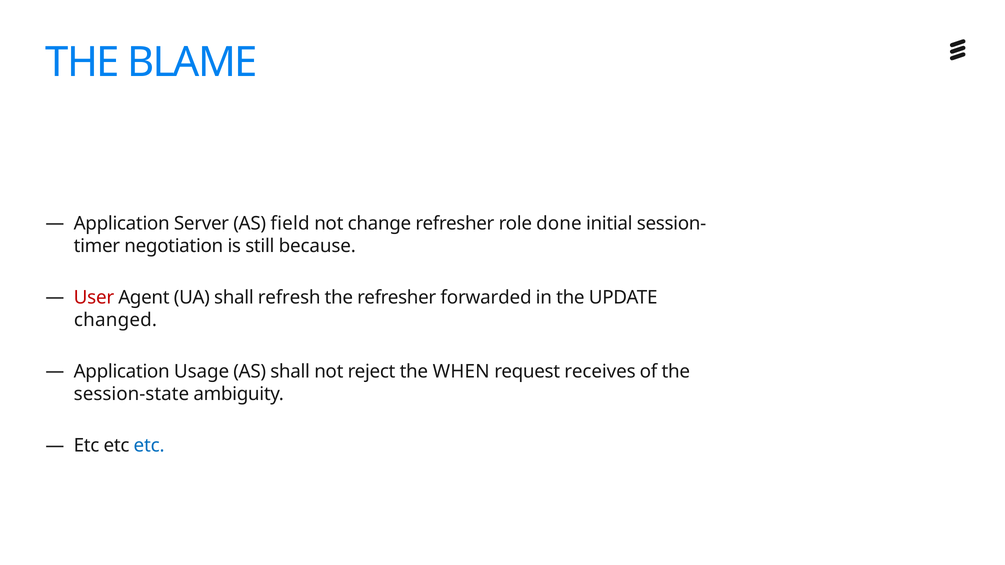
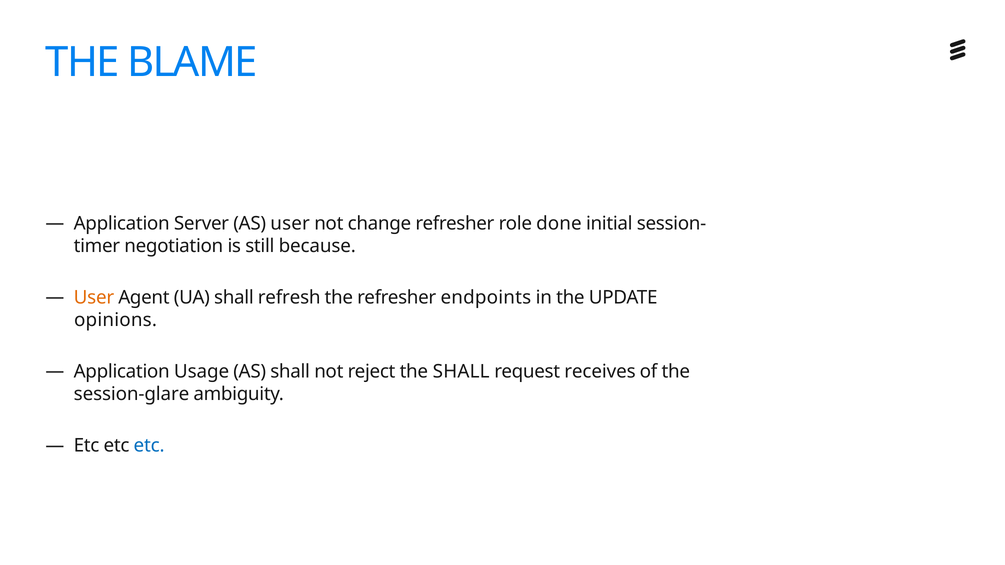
AS field: field -> user
User at (94, 298) colour: red -> orange
forwarded: forwarded -> endpoints
changed: changed -> opinions
the WHEN: WHEN -> SHALL
session-state: session-state -> session-glare
